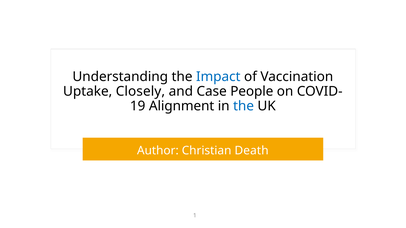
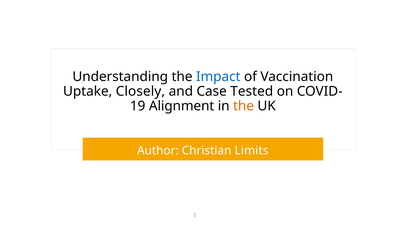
People: People -> Tested
the at (244, 106) colour: blue -> orange
Death: Death -> Limits
